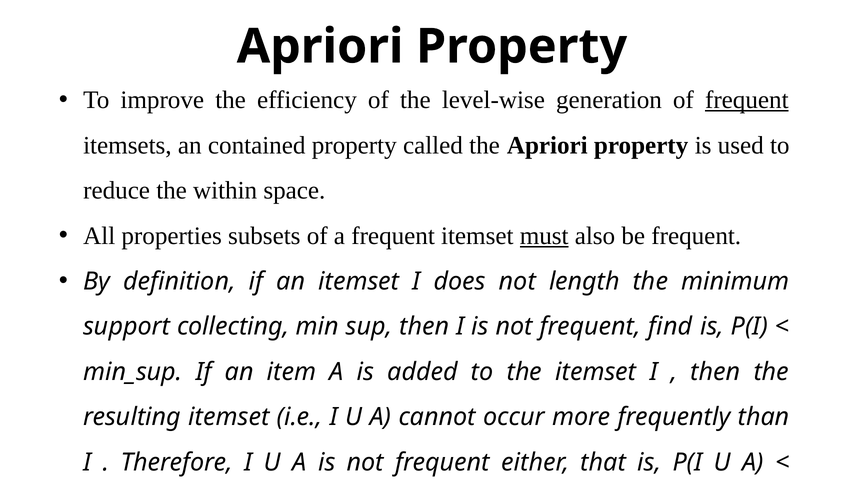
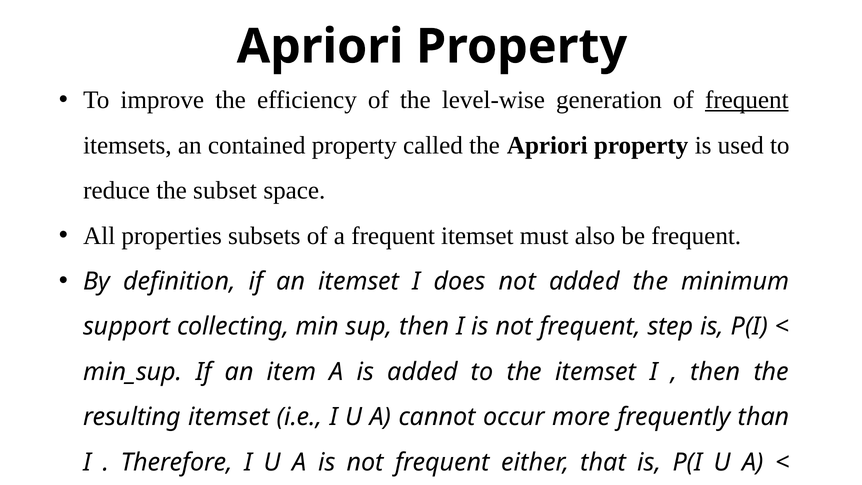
within: within -> subset
must underline: present -> none
not length: length -> added
find: find -> step
